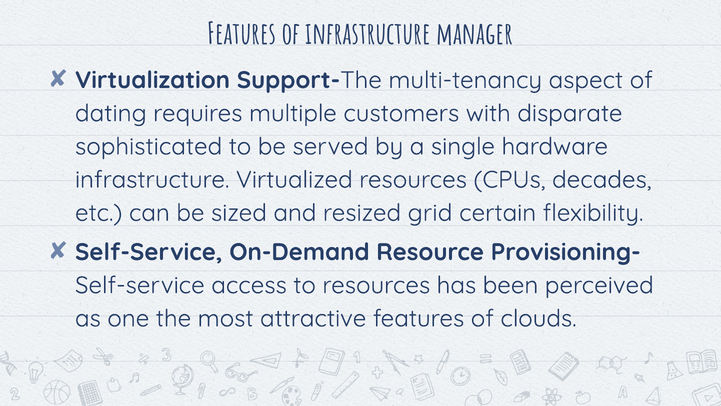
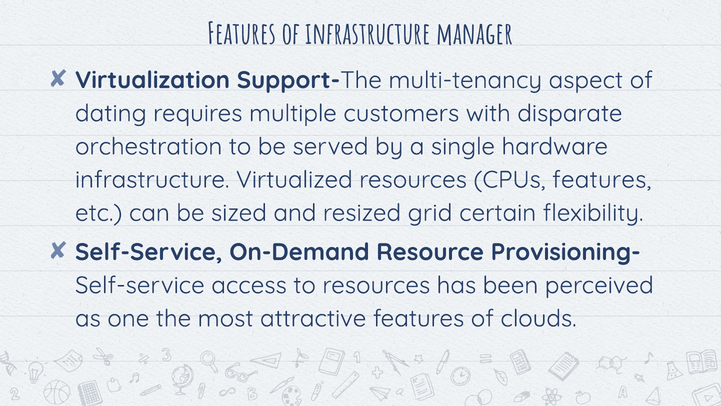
sophisticated: sophisticated -> orchestration
CPUs decades: decades -> features
